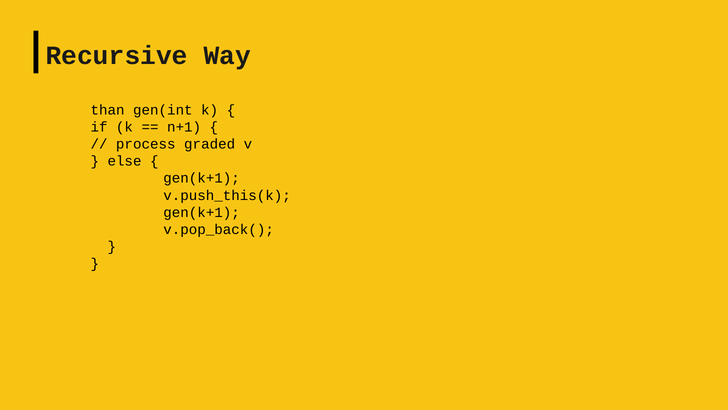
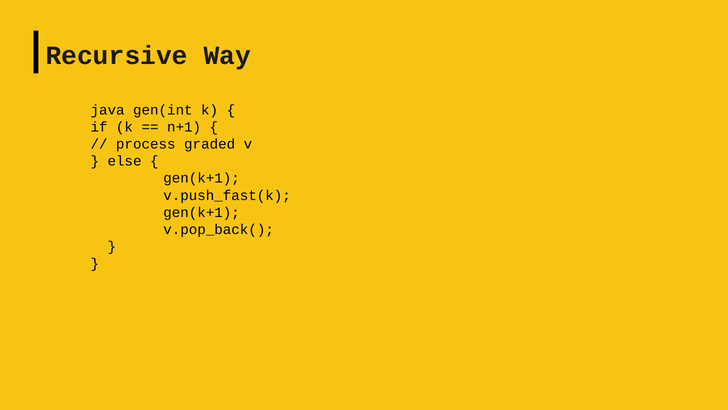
than: than -> java
v.push_this(k: v.push_this(k -> v.push_fast(k
